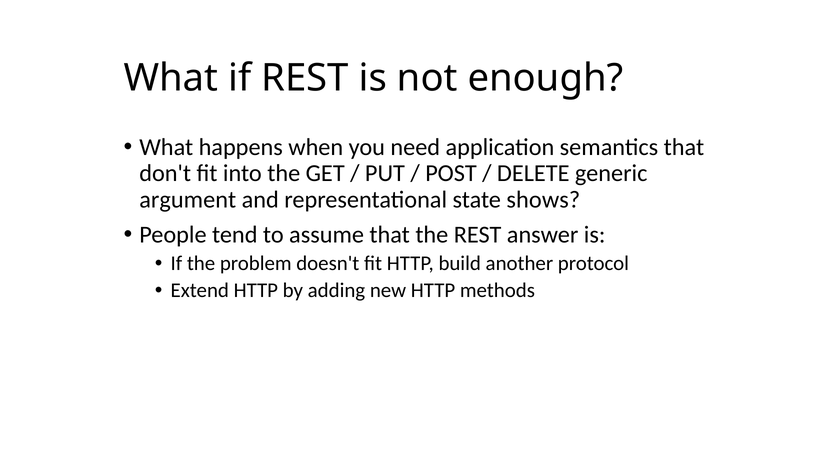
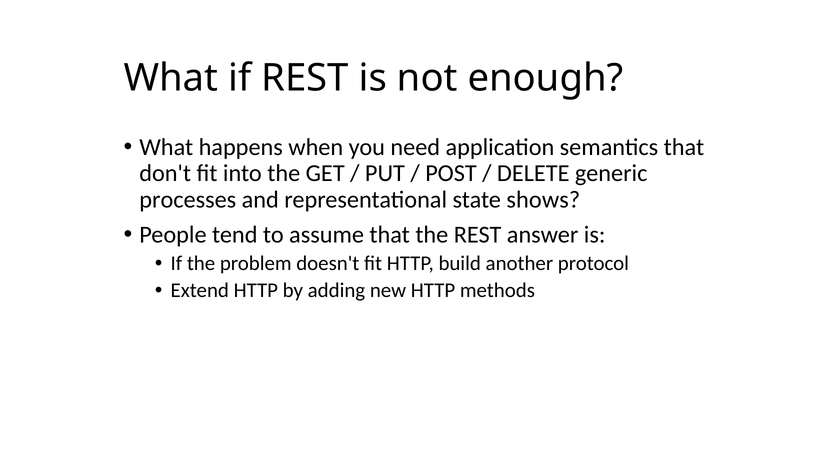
argument: argument -> processes
